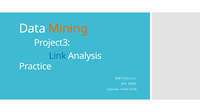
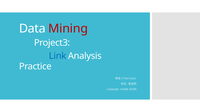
Mining colour: orange -> red
